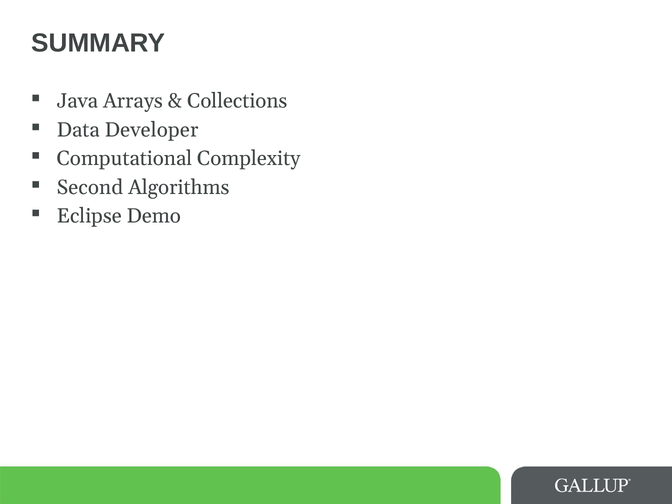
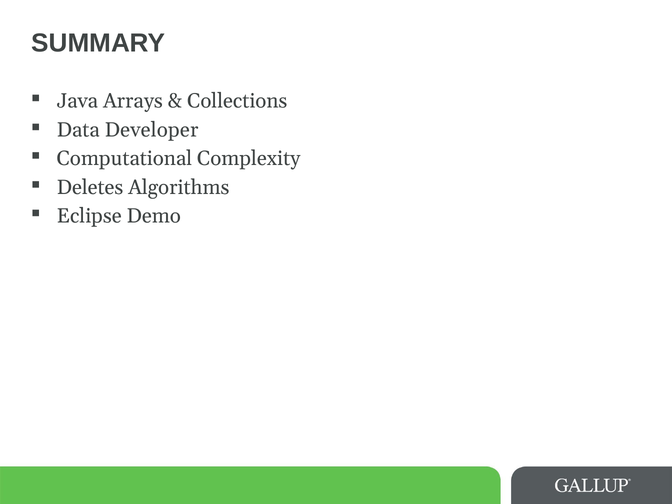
Second: Second -> Deletes
